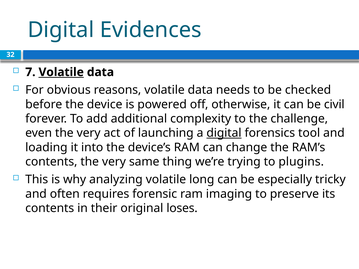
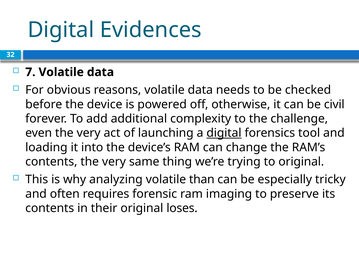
Volatile at (61, 72) underline: present -> none
to plugins: plugins -> original
long: long -> than
